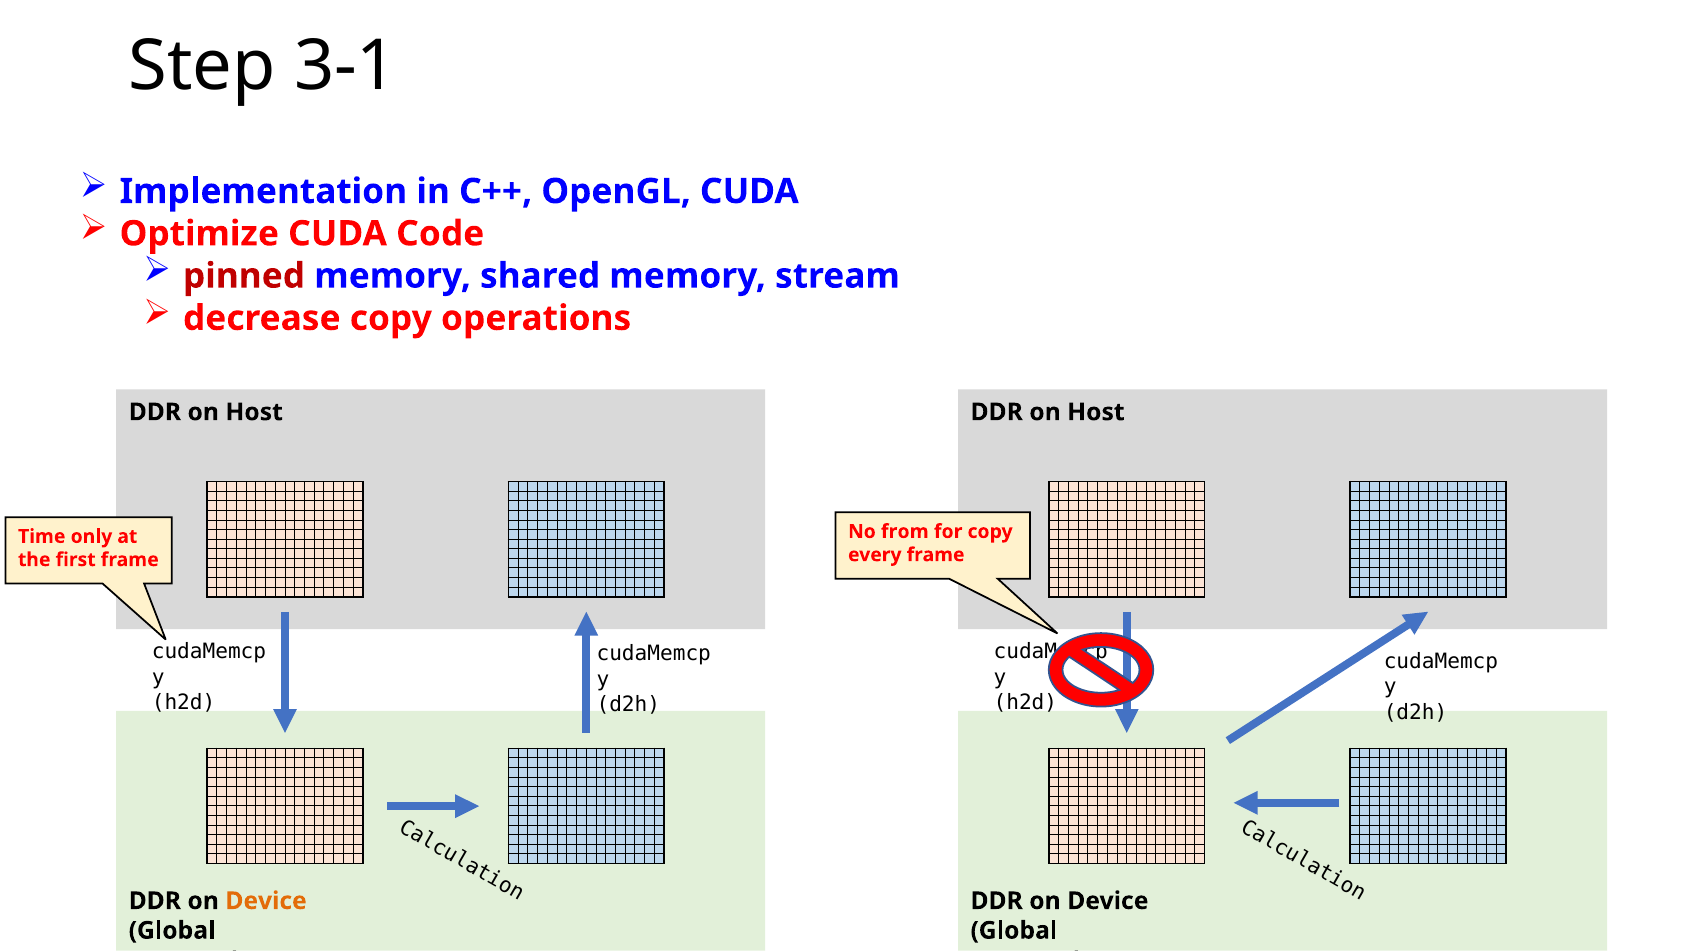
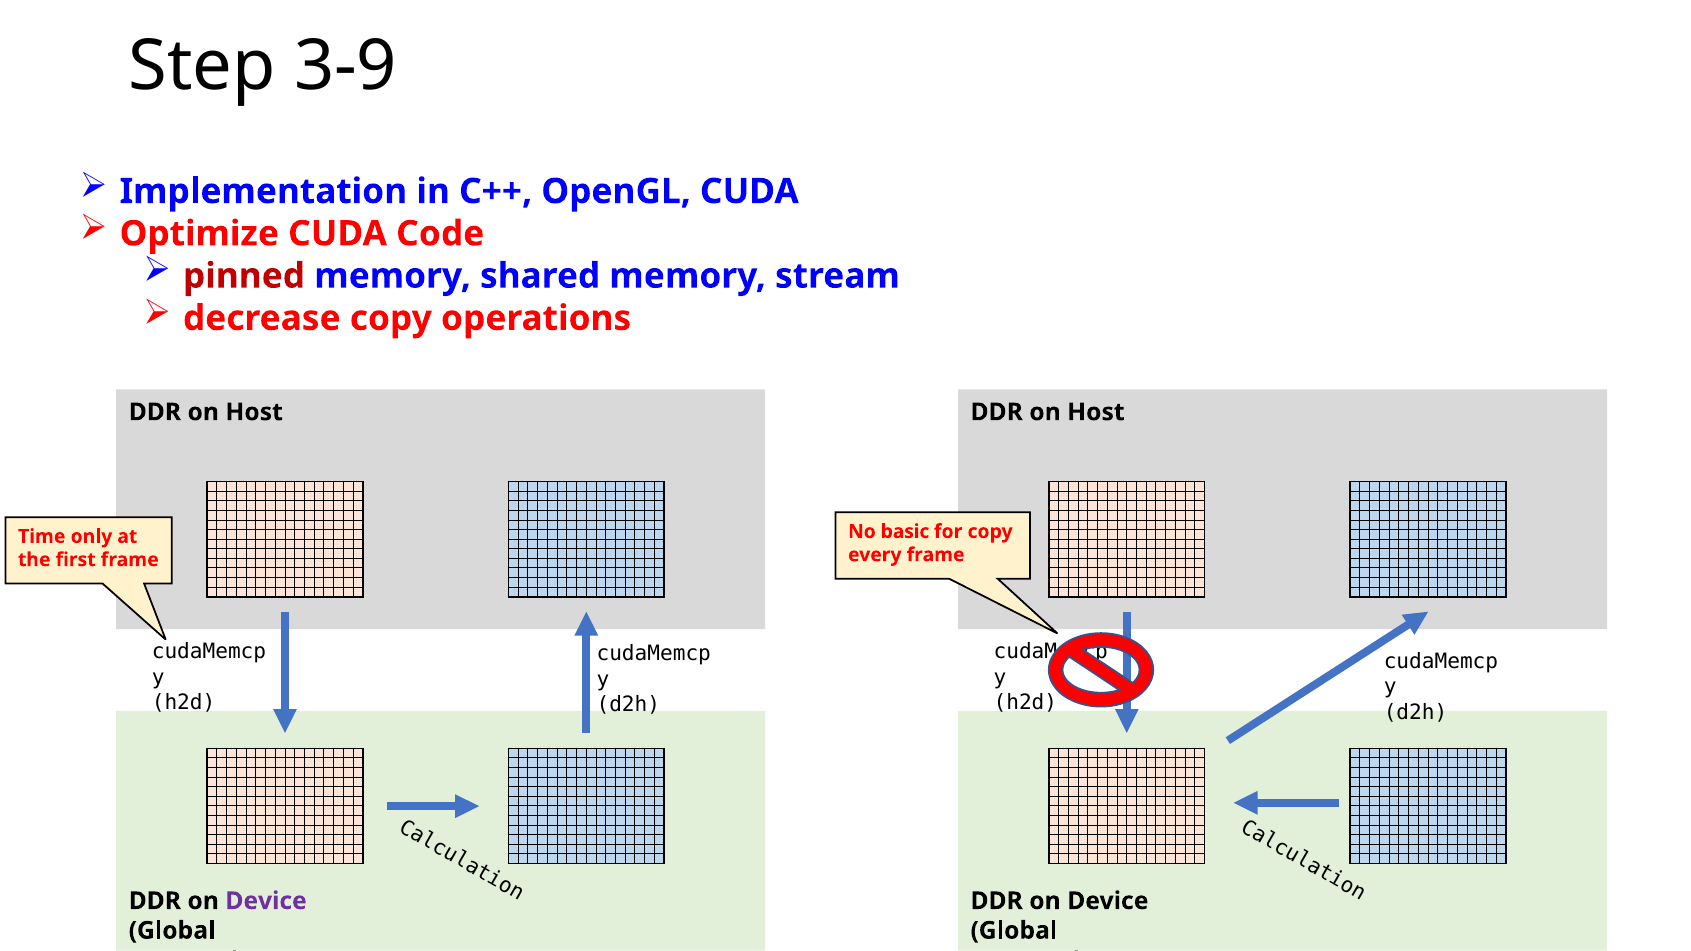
3-1: 3-1 -> 3-9
from: from -> basic
Device at (266, 901) colour: orange -> purple
